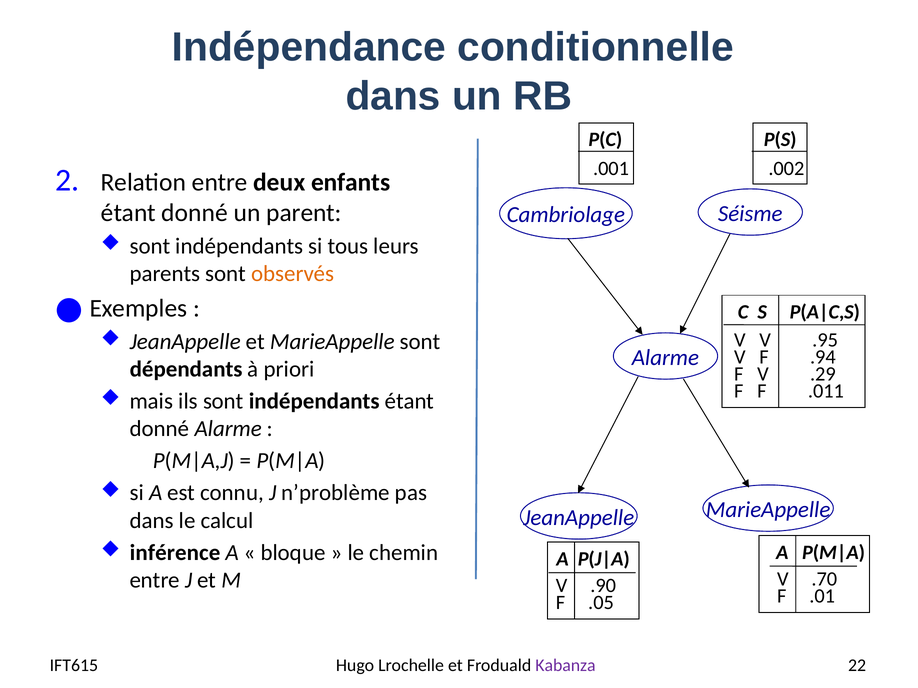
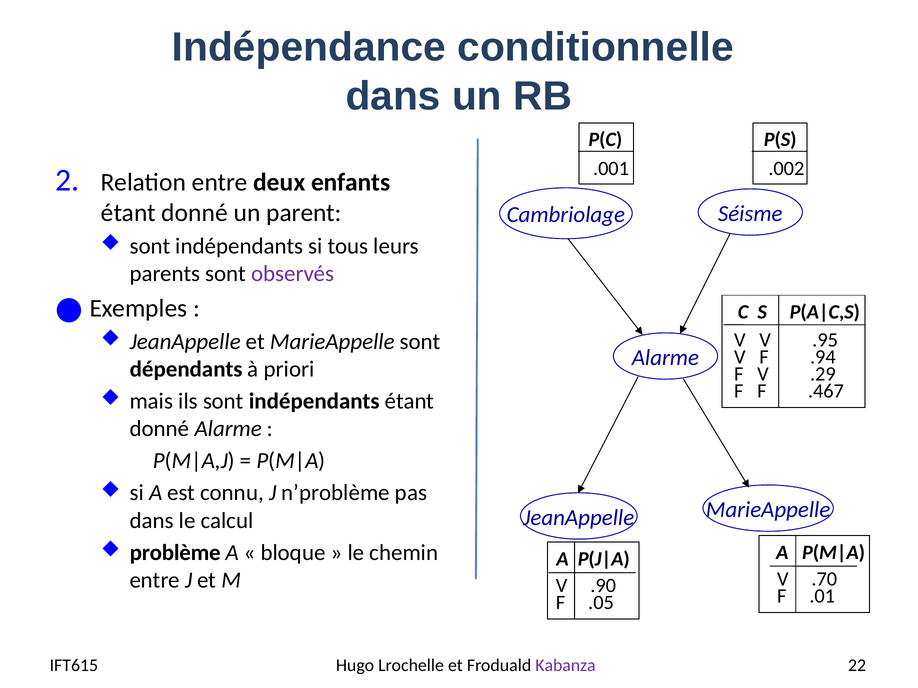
observés colour: orange -> purple
.011: .011 -> .467
inférence: inférence -> problème
